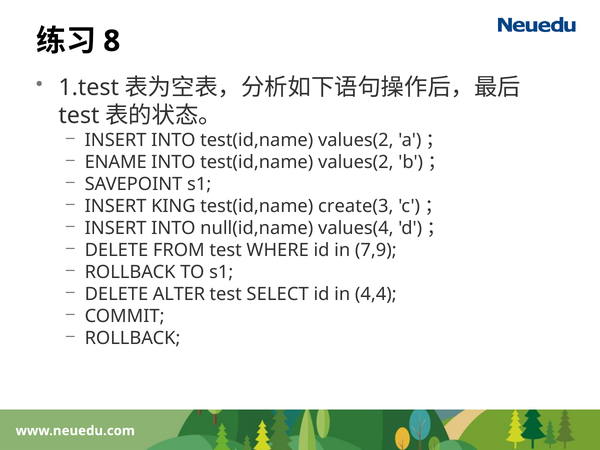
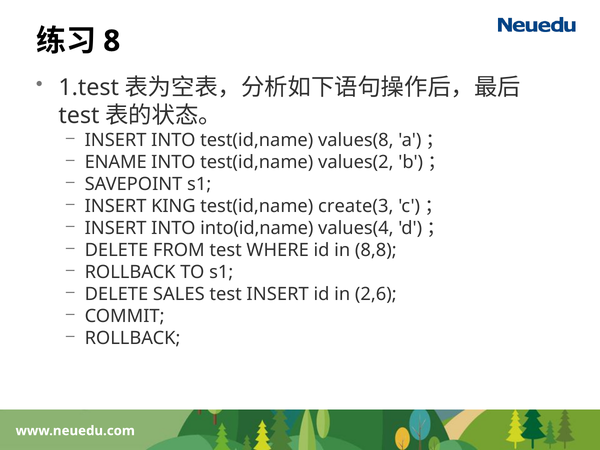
INSERT INTO test(id,name values(2: values(2 -> values(8
null(id,name: null(id,name -> into(id,name
7,9: 7,9 -> 8,8
ALTER: ALTER -> SALES
test SELECT: SELECT -> INSERT
4,4: 4,4 -> 2,6
